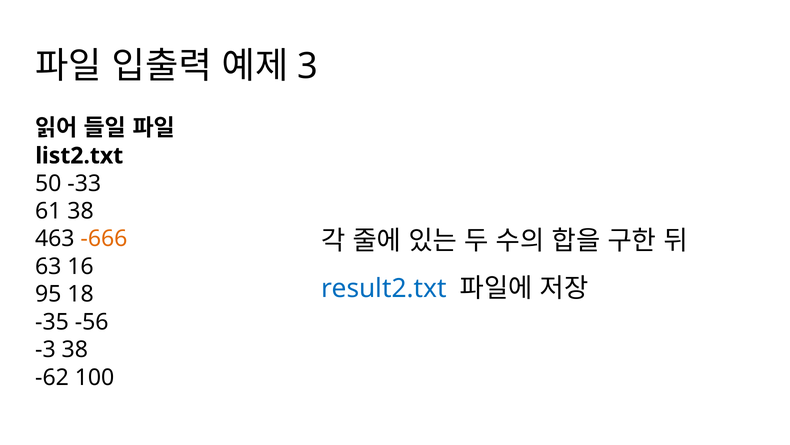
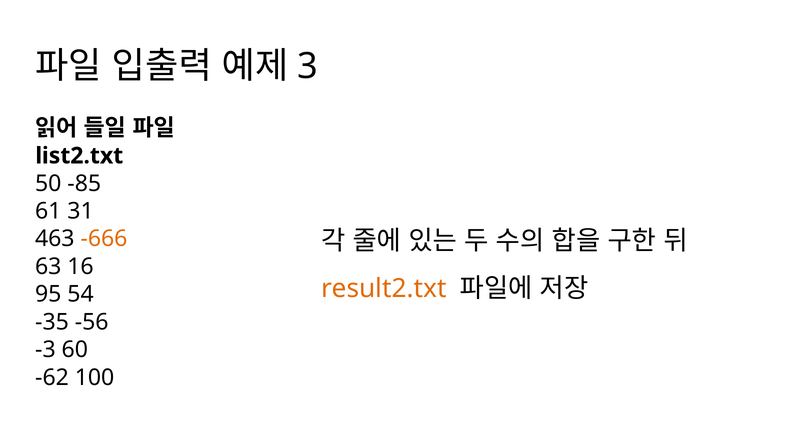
-33: -33 -> -85
61 38: 38 -> 31
result2.txt colour: blue -> orange
18: 18 -> 54
-3 38: 38 -> 60
